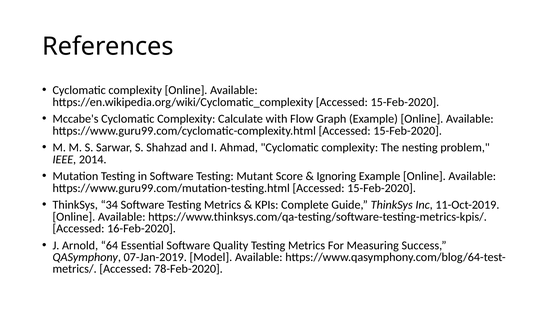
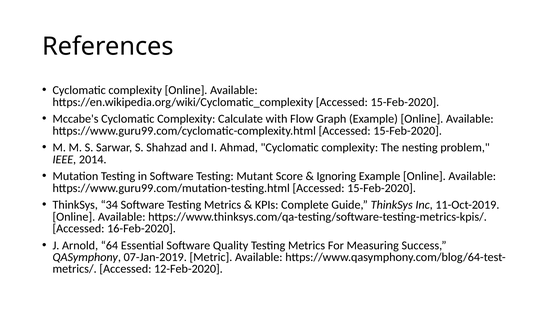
Model: Model -> Metric
78-Feb-2020: 78-Feb-2020 -> 12-Feb-2020
